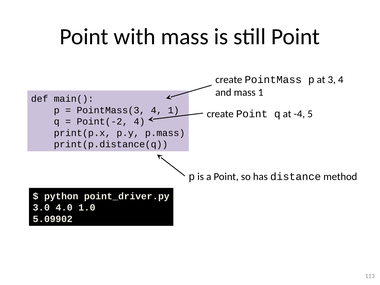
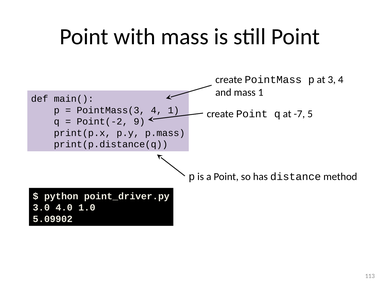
-4: -4 -> -7
Point(-2 4: 4 -> 9
